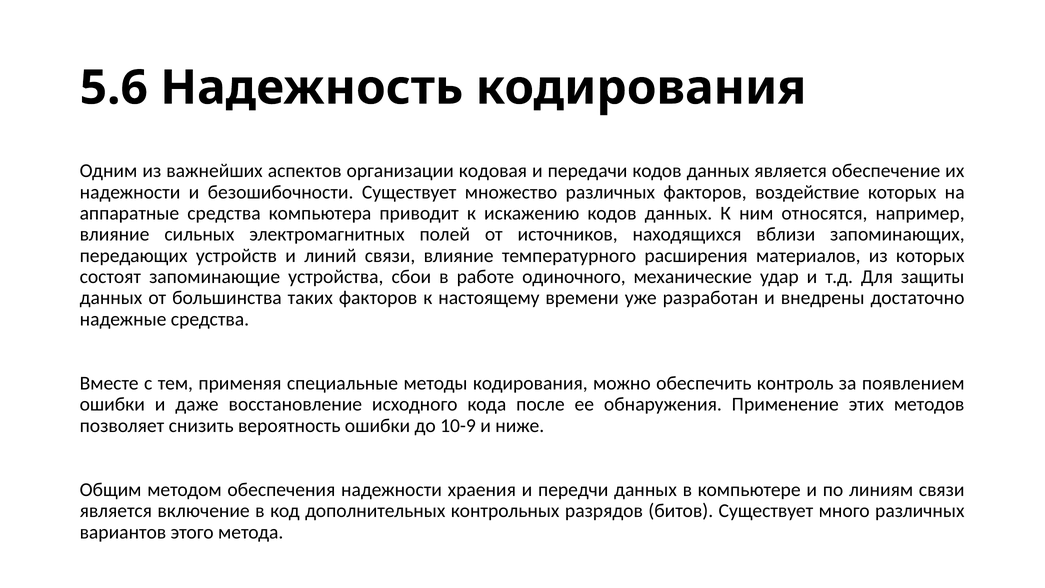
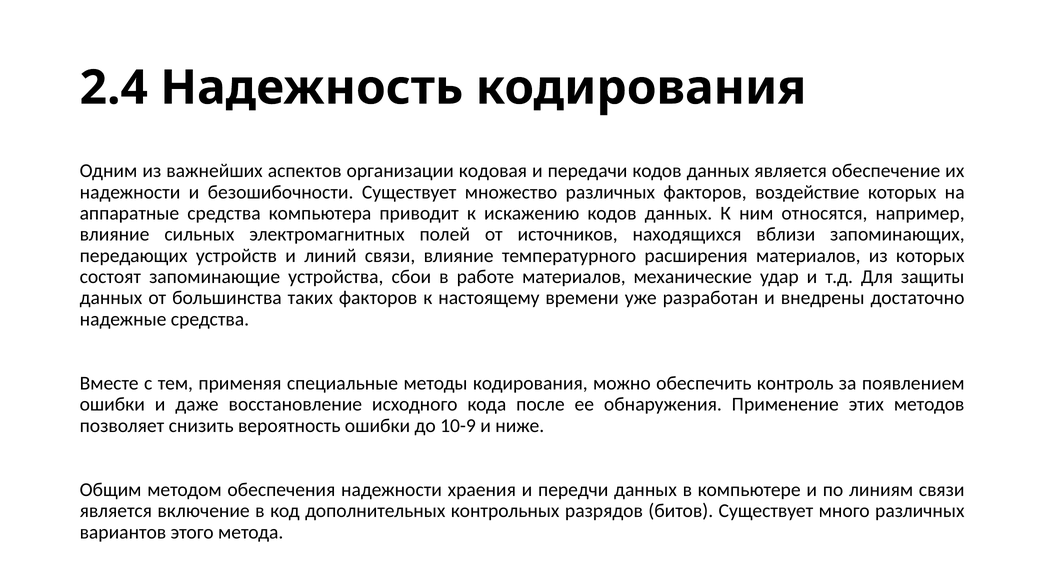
5.6: 5.6 -> 2.4
работе одиночного: одиночного -> материалов
